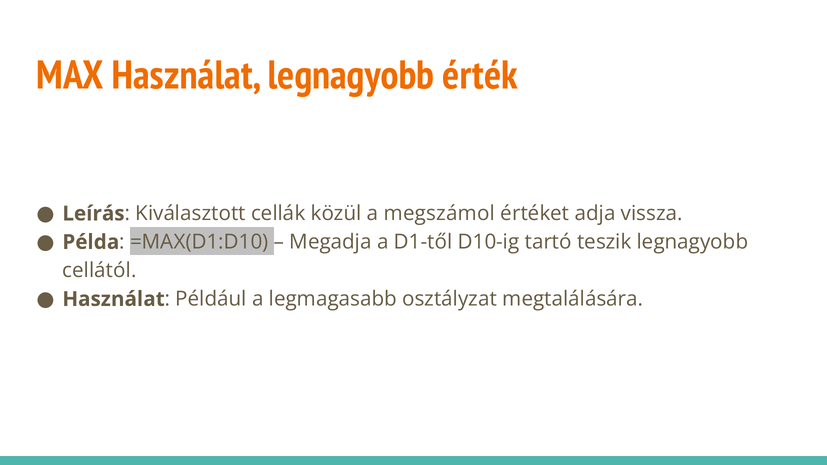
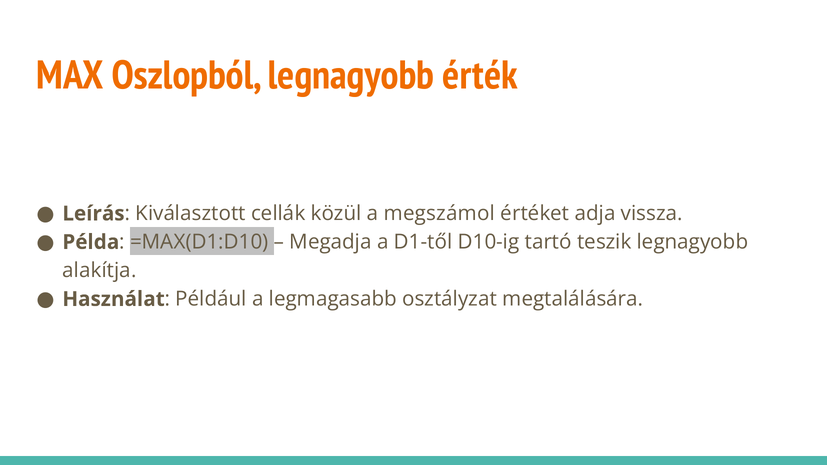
MAX Használat: Használat -> Oszlopból
cellától: cellától -> alakítja
